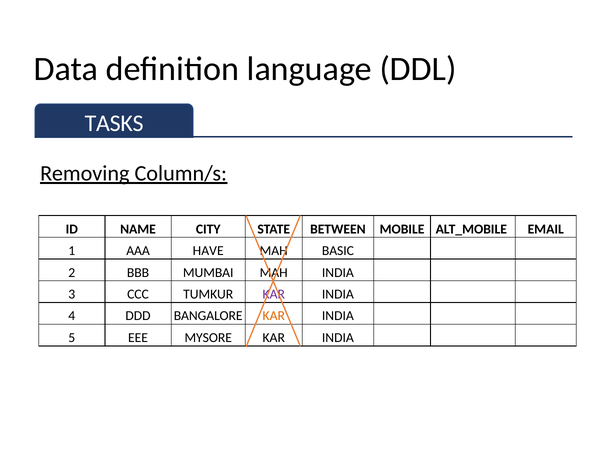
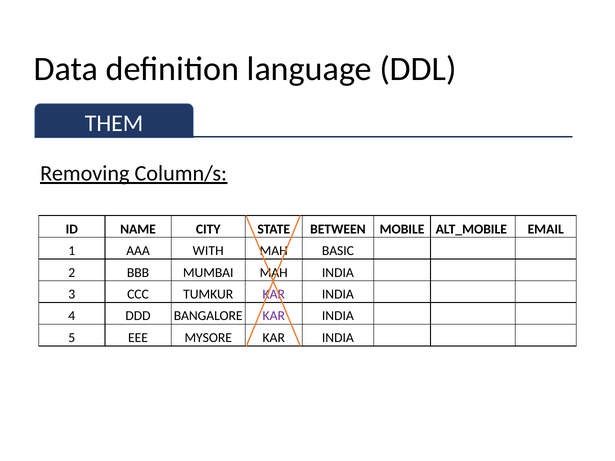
TASKS: TASKS -> THEM
HAVE: HAVE -> WITH
KAR at (274, 316) colour: orange -> purple
